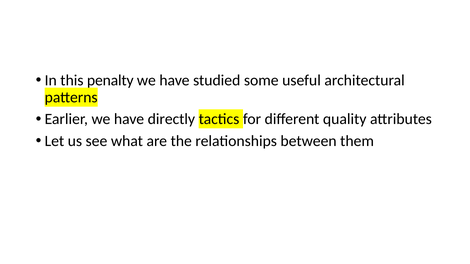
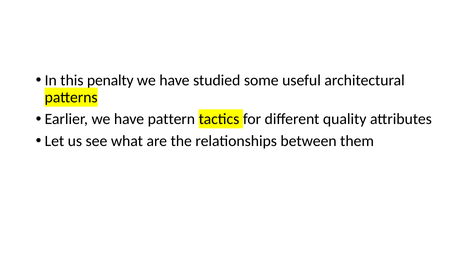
directly: directly -> pattern
